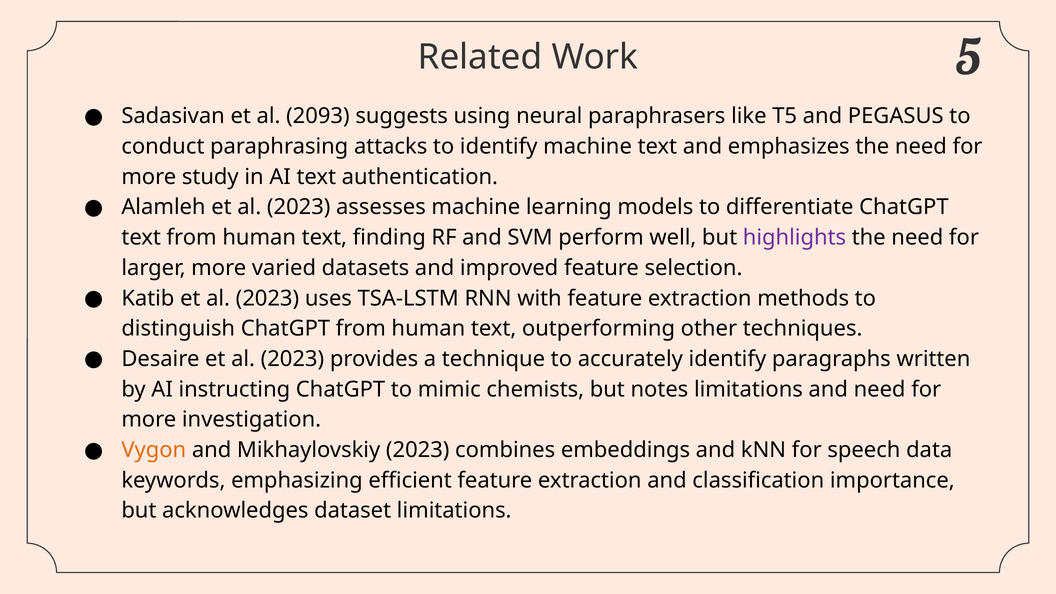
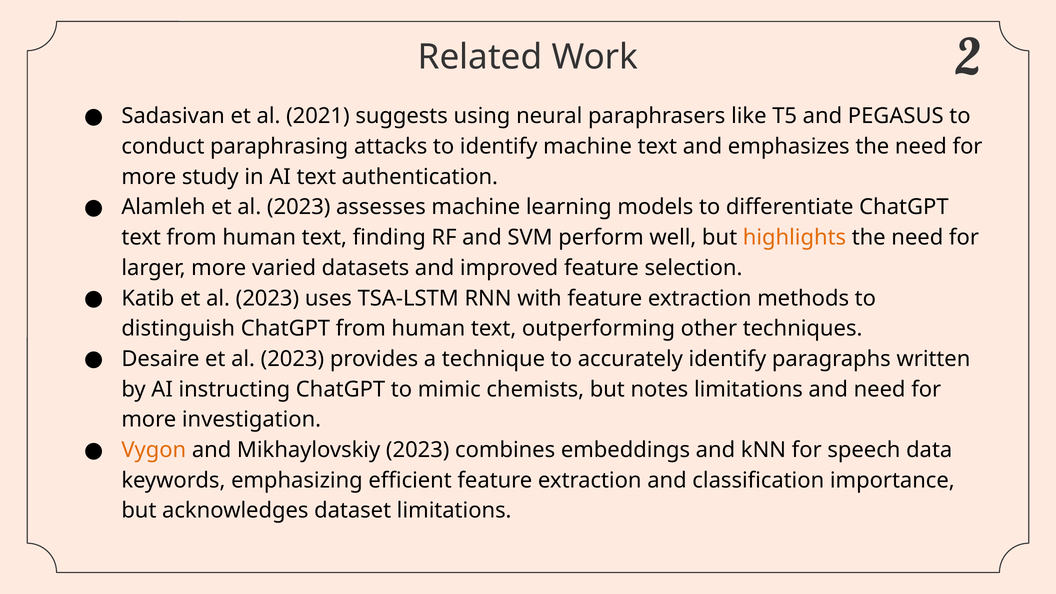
5: 5 -> 2
2093: 2093 -> 2021
highlights colour: purple -> orange
